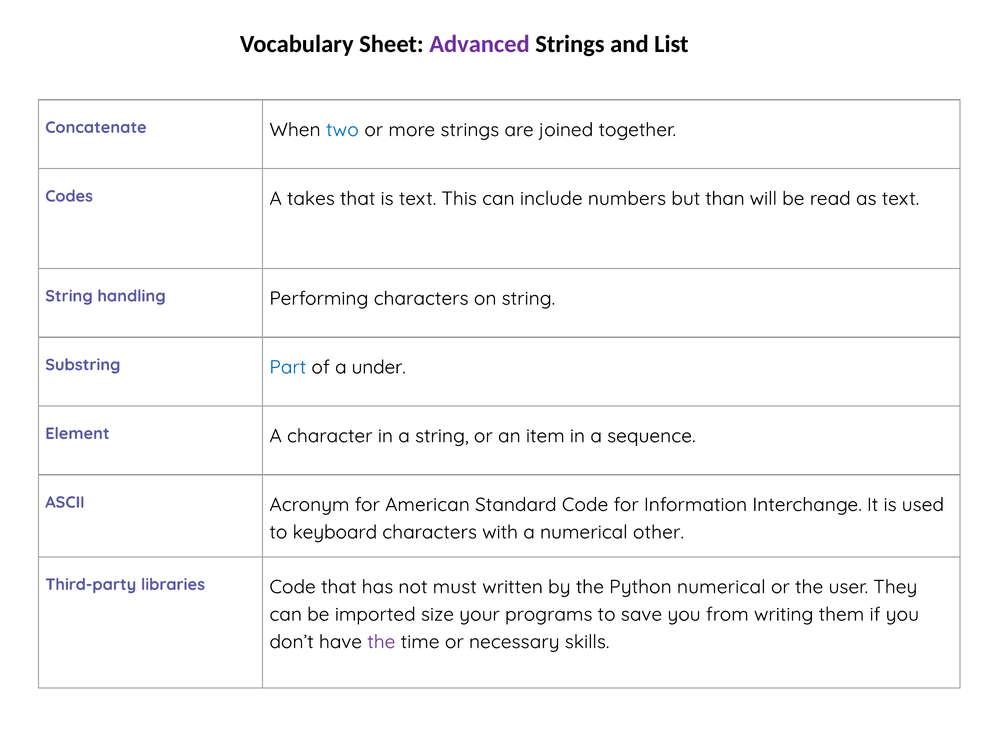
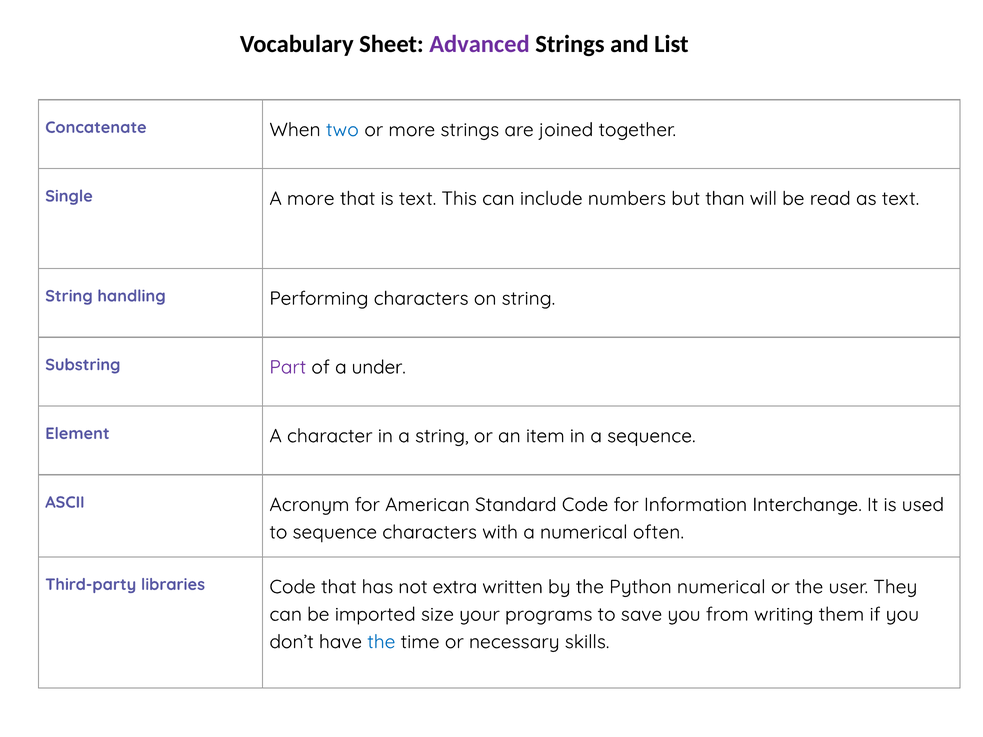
Codes: Codes -> Single
A takes: takes -> more
Part colour: blue -> purple
to keyboard: keyboard -> sequence
other: other -> often
must: must -> extra
the at (381, 642) colour: purple -> blue
